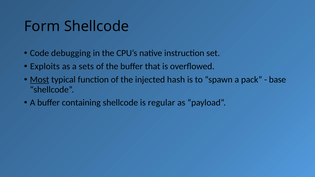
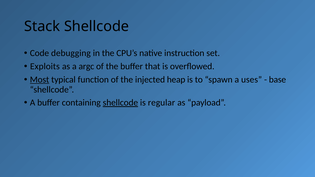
Form: Form -> Stack
sets: sets -> argc
hash: hash -> heap
pack: pack -> uses
shellcode at (120, 103) underline: none -> present
